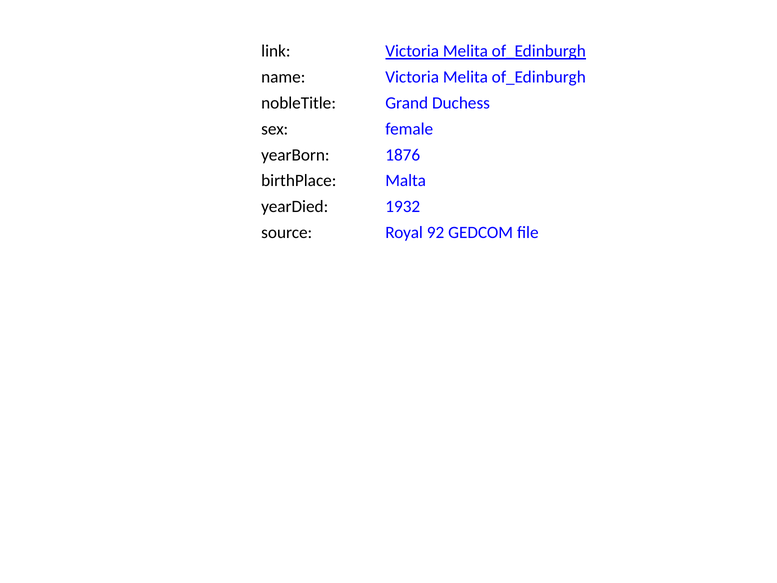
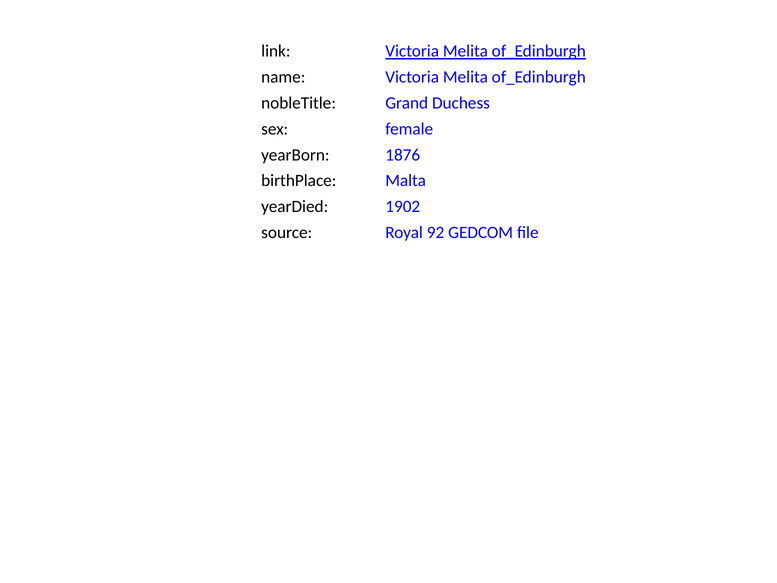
1932: 1932 -> 1902
